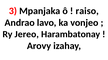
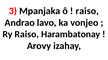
Ry Jereo: Jereo -> Raiso
